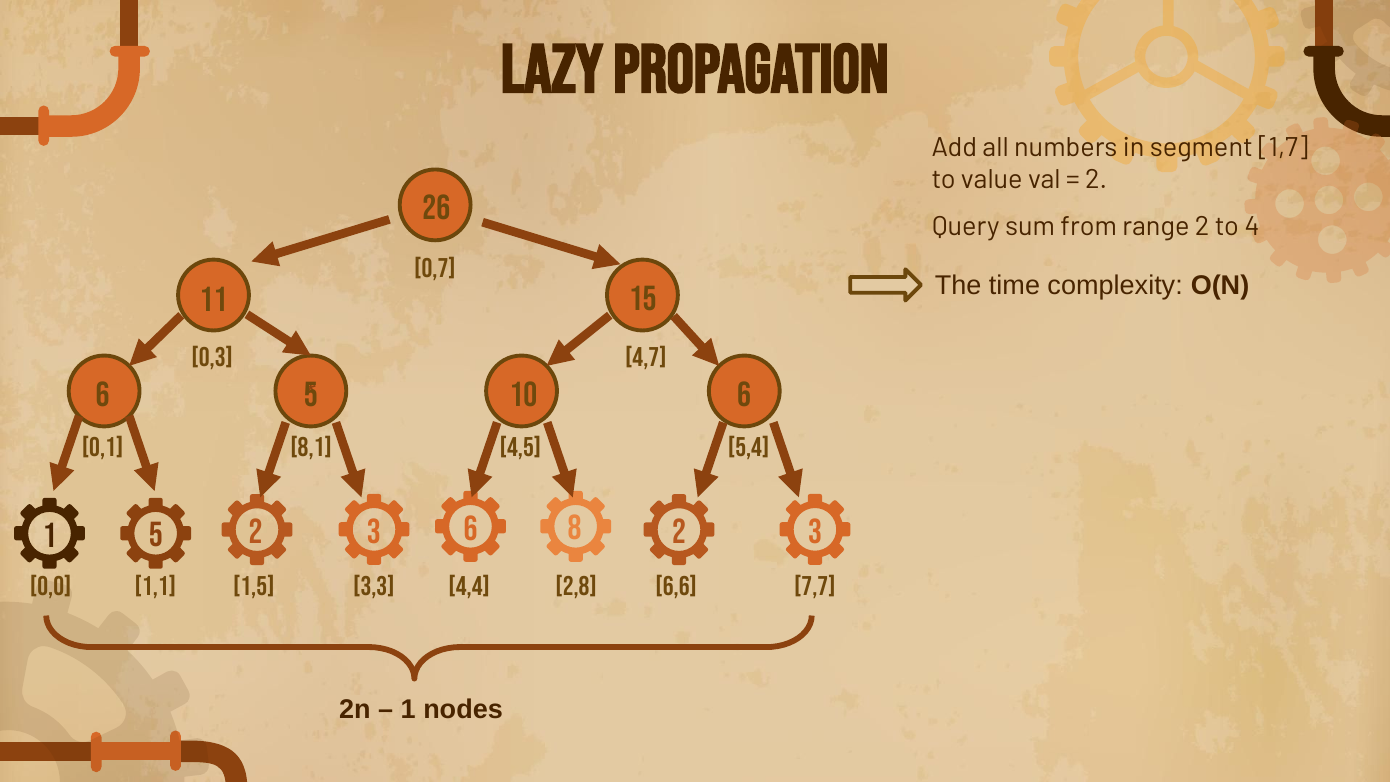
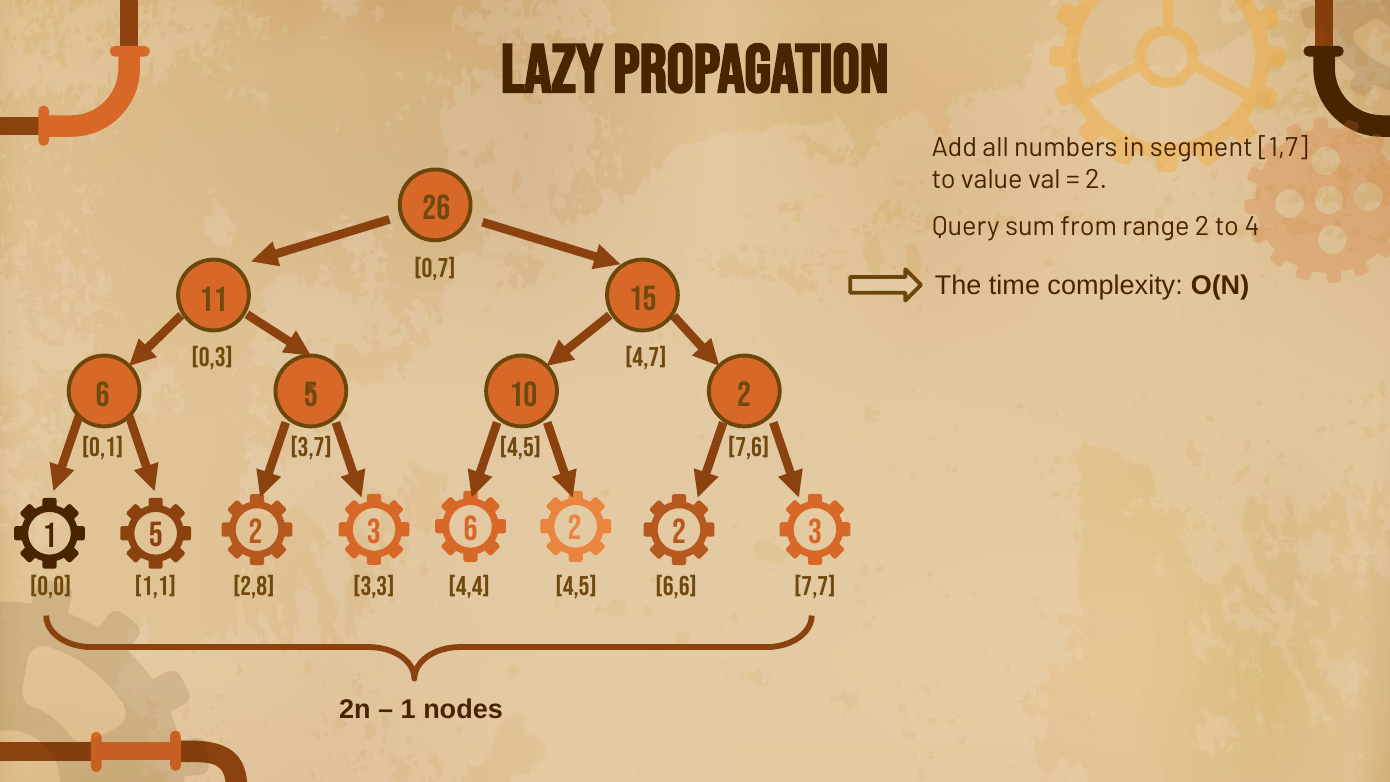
10 6: 6 -> 2
8,1: 8,1 -> 3,7
5,4: 5,4 -> 7,6
5 8: 8 -> 2
1,5: 1,5 -> 2,8
4,4 2,8: 2,8 -> 4,5
